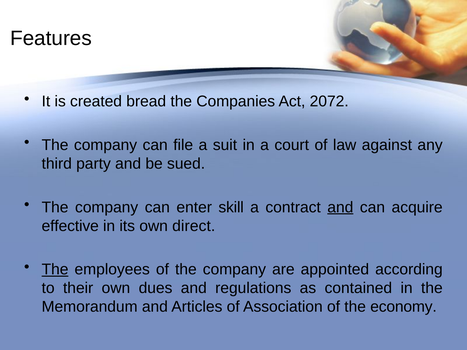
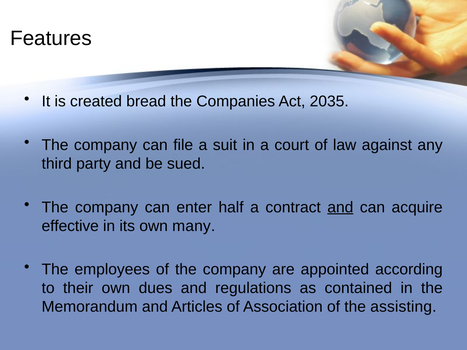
2072: 2072 -> 2035
skill: skill -> half
direct: direct -> many
The at (55, 270) underline: present -> none
economy: economy -> assisting
